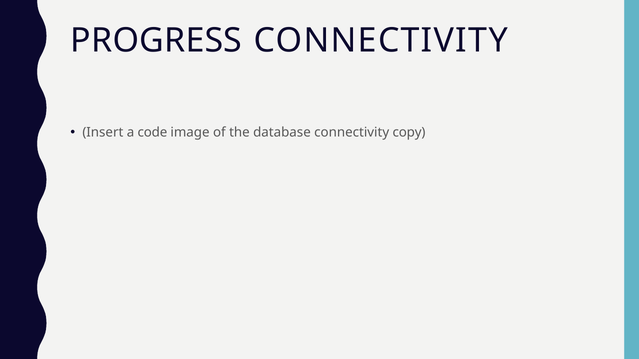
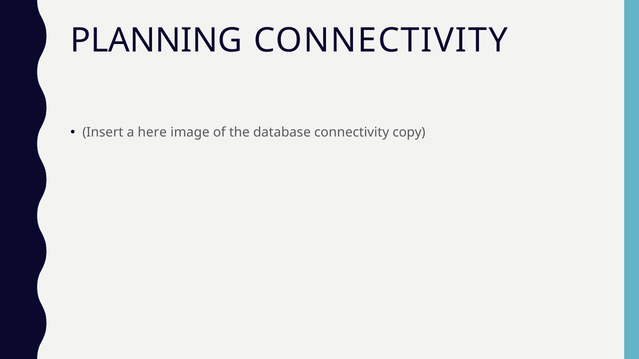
PROGRESS: PROGRESS -> PLANNING
code: code -> here
